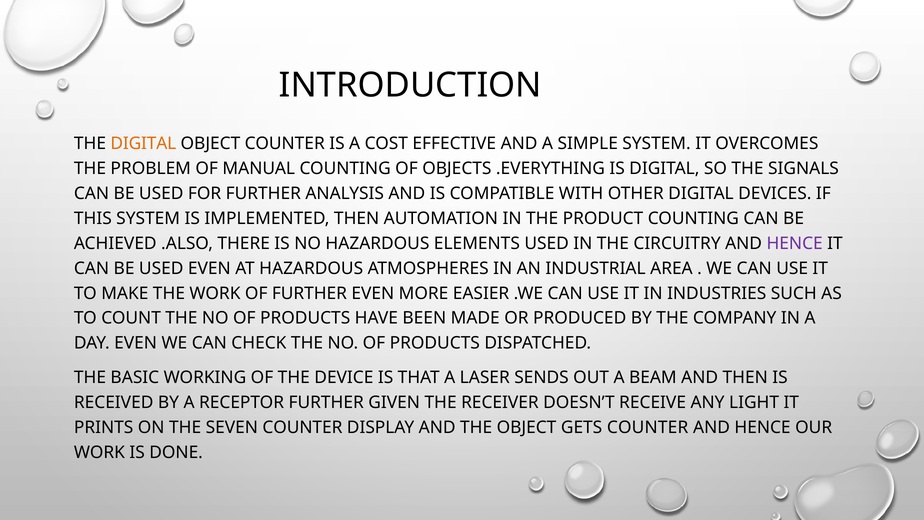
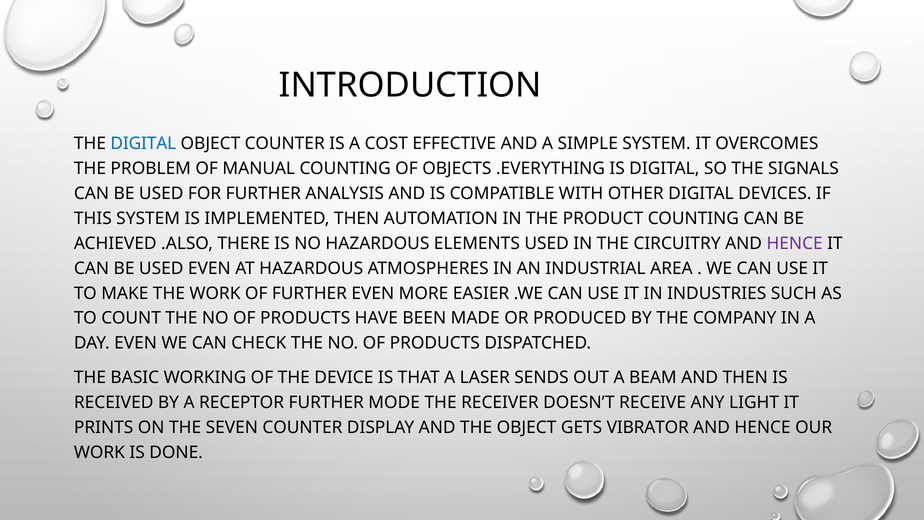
DIGITAL at (143, 144) colour: orange -> blue
GIVEN: GIVEN -> MODE
GETS COUNTER: COUNTER -> VIBRATOR
